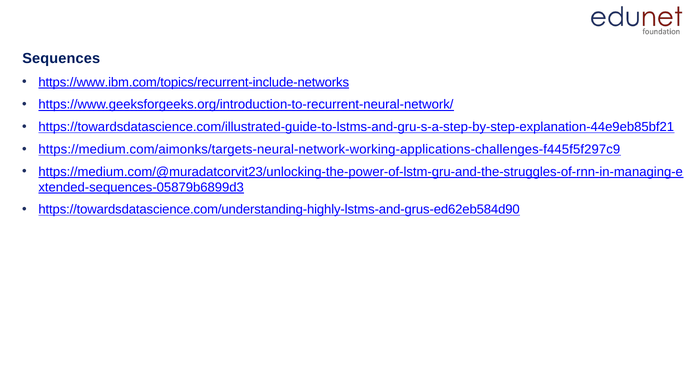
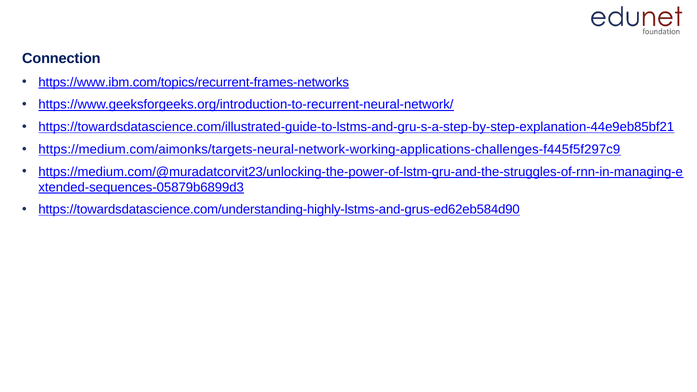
Sequences: Sequences -> Connection
https://www.ibm.com/topics/recurrent-include-networks: https://www.ibm.com/topics/recurrent-include-networks -> https://www.ibm.com/topics/recurrent-frames-networks
